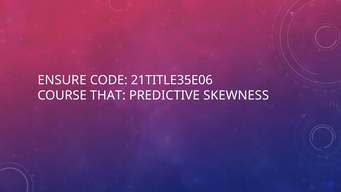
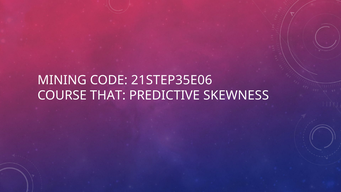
ENSURE: ENSURE -> MINING
21TITLE35E06: 21TITLE35E06 -> 21STEP35E06
